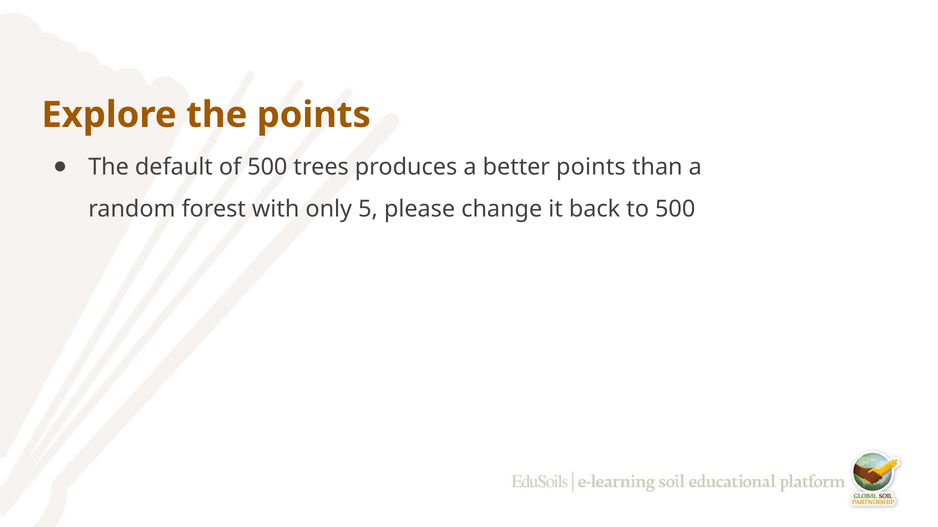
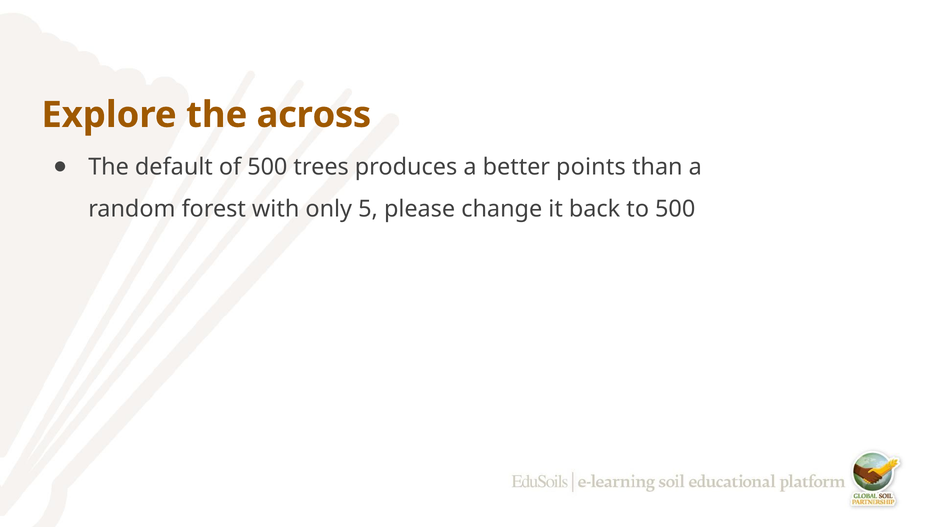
the points: points -> across
